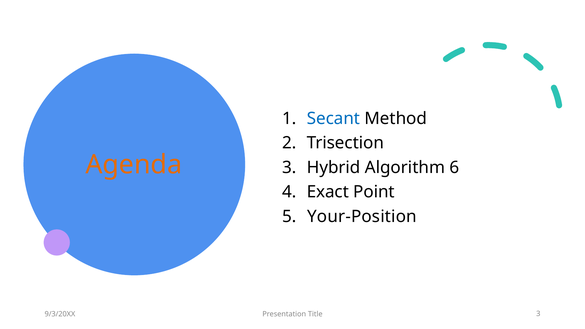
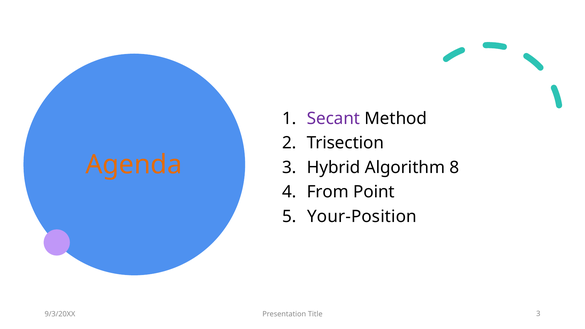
Secant colour: blue -> purple
6: 6 -> 8
Exact: Exact -> From
